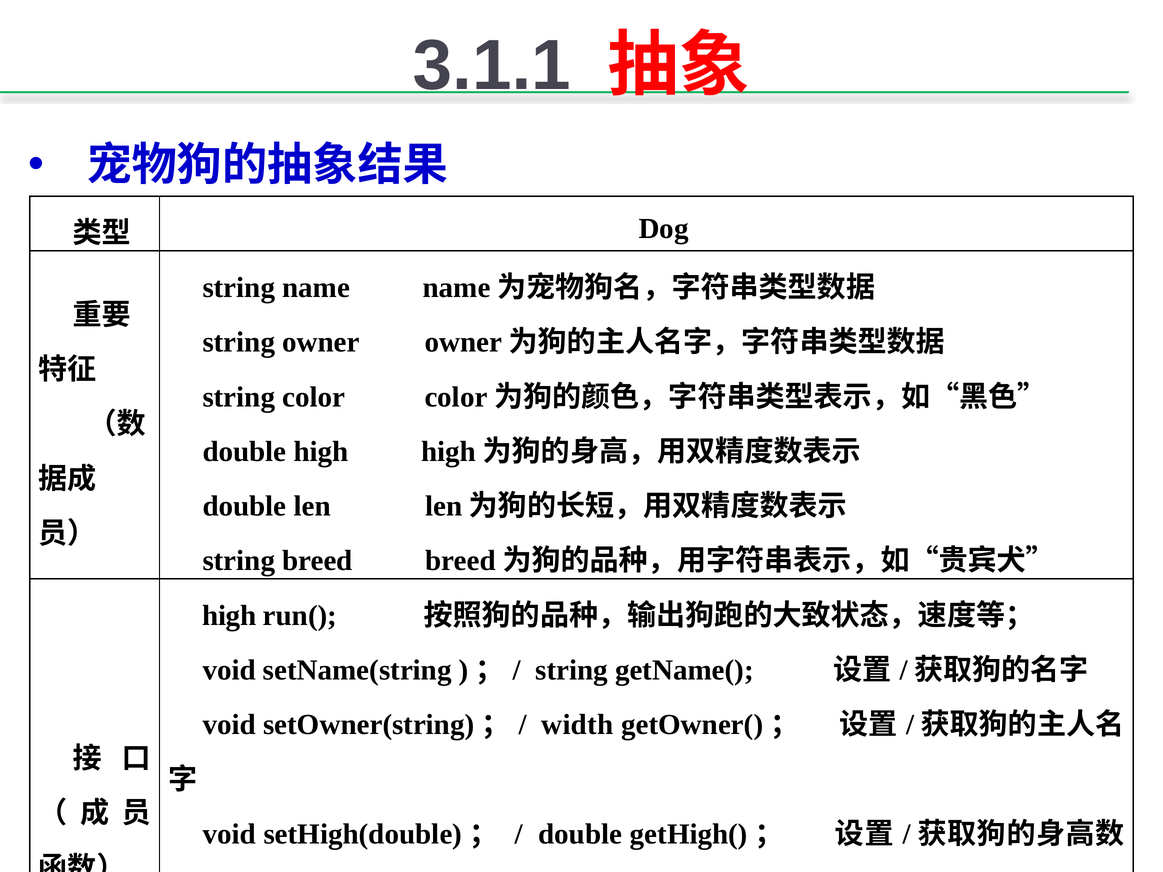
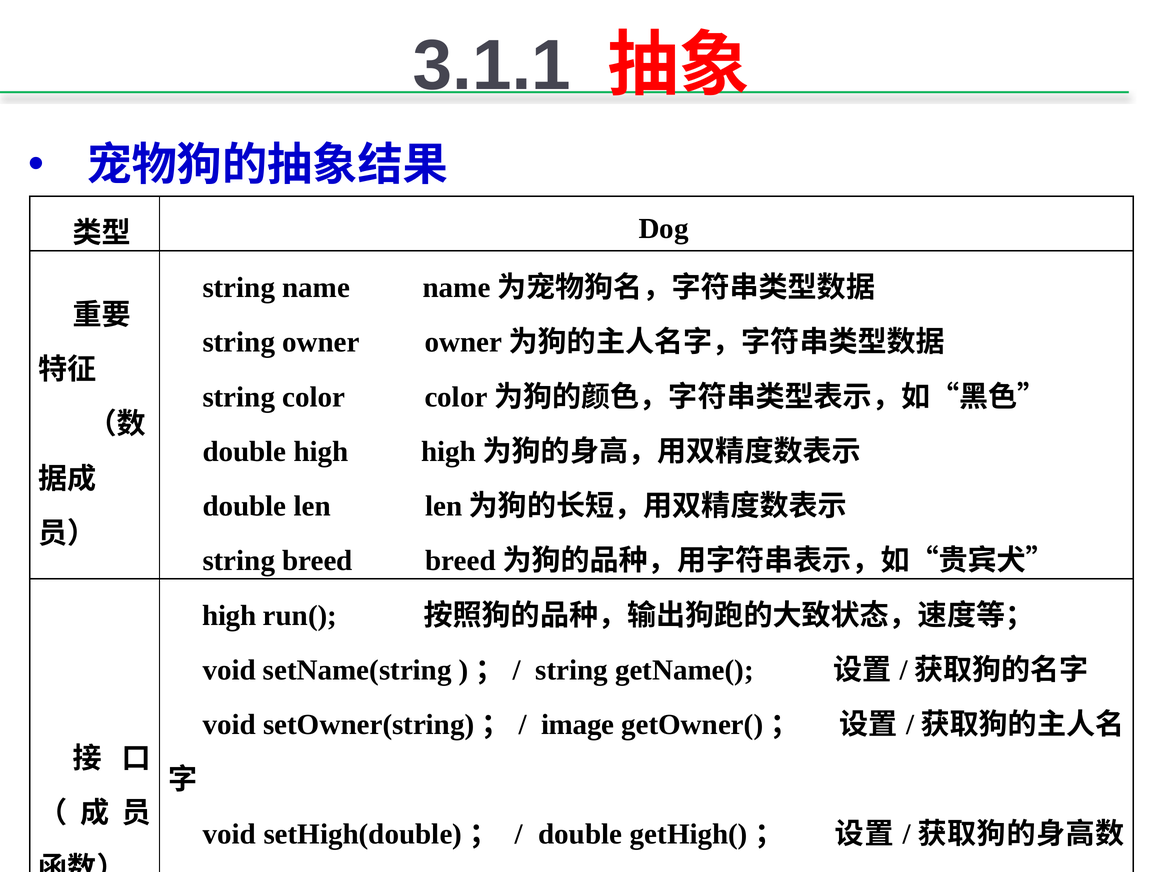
width: width -> image
